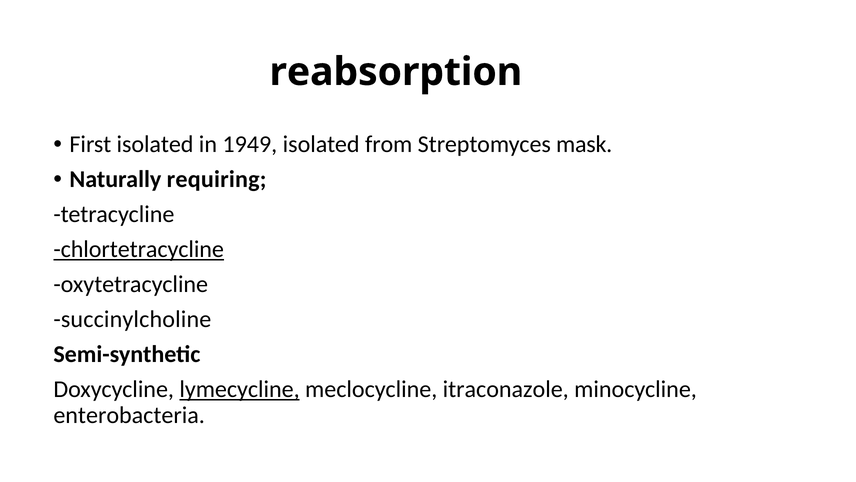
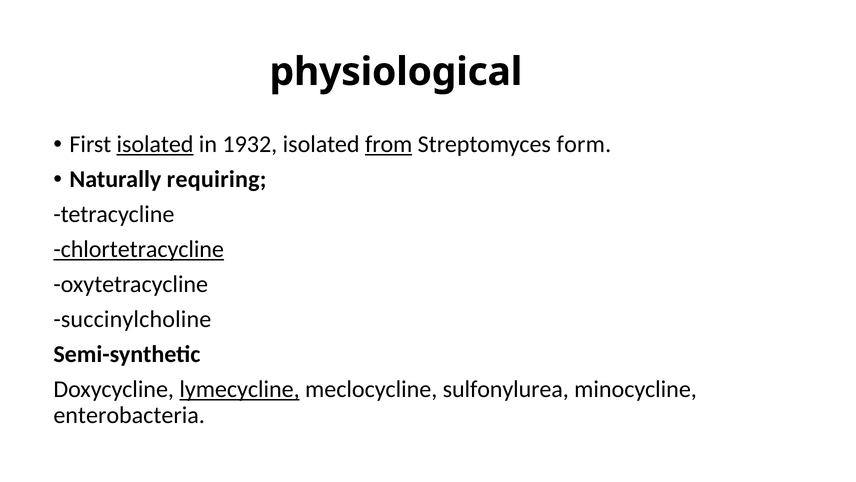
reabsorption: reabsorption -> physiological
isolated at (155, 144) underline: none -> present
1949: 1949 -> 1932
from underline: none -> present
mask: mask -> form
itraconazole: itraconazole -> sulfonylurea
